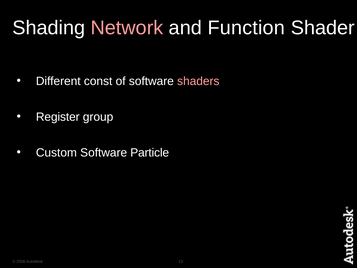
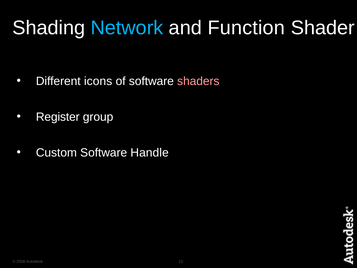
Network colour: pink -> light blue
const: const -> icons
Particle: Particle -> Handle
